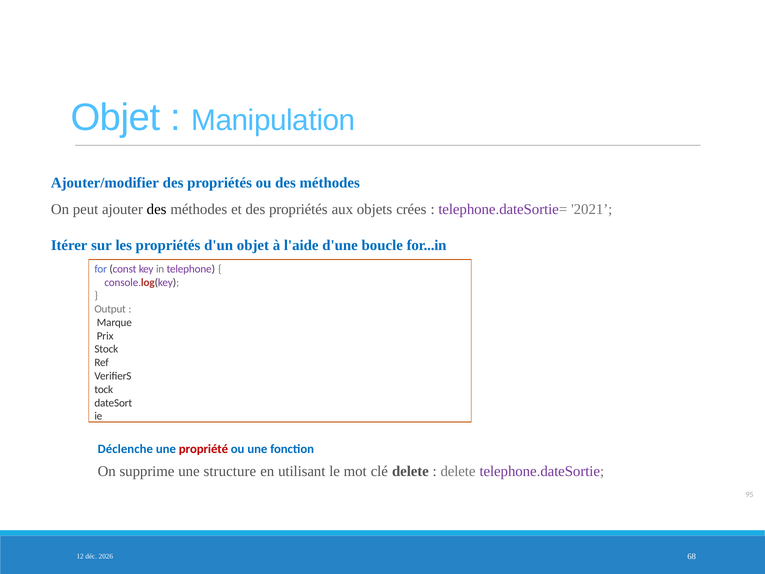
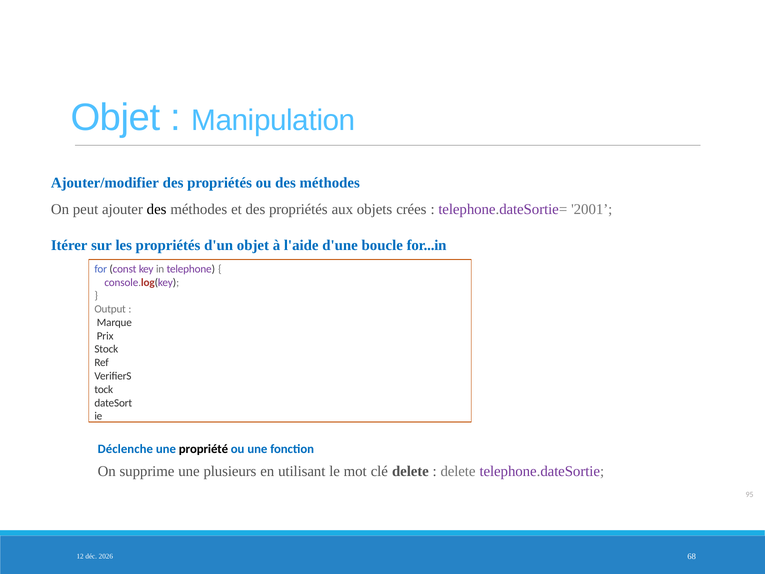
2021: 2021 -> 2001
propriété colour: red -> black
structure: structure -> plusieurs
